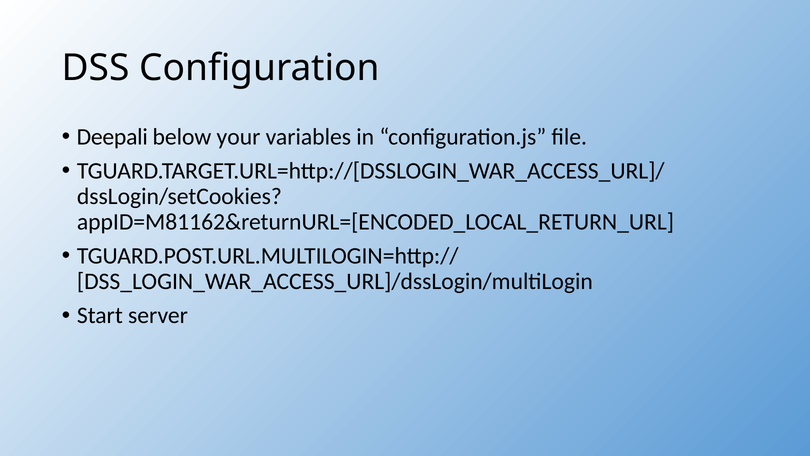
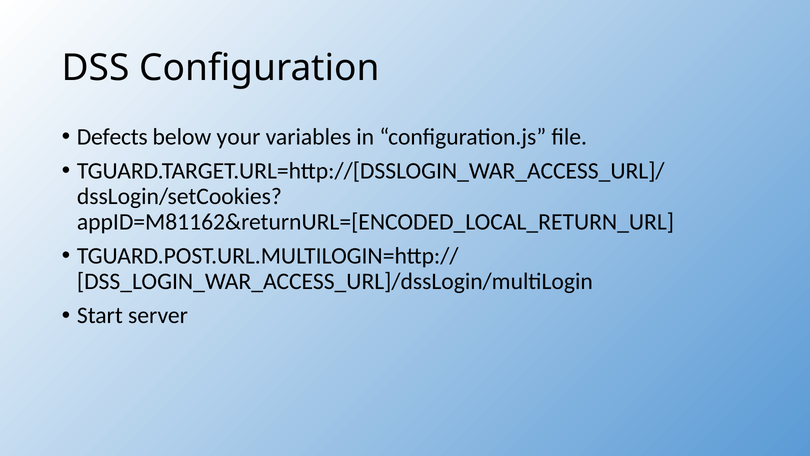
Deepali: Deepali -> Defects
